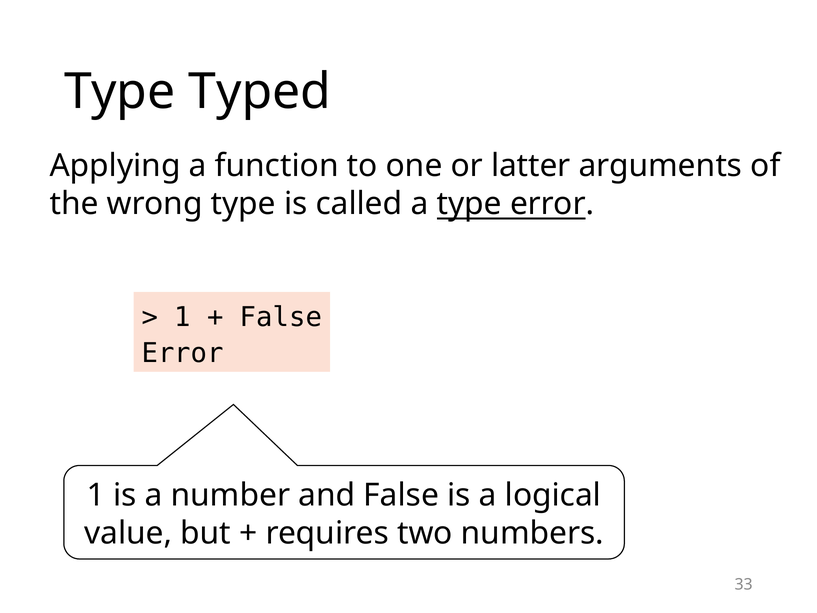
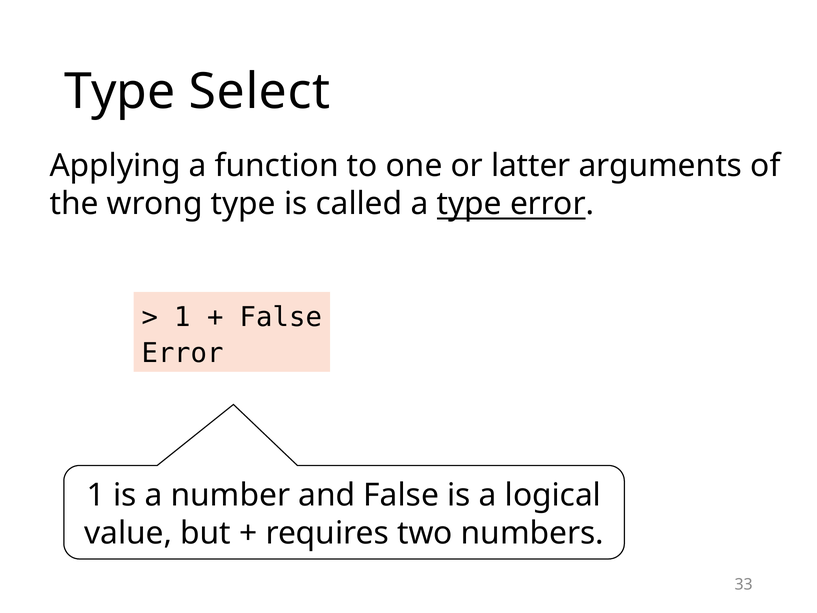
Typed: Typed -> Select
